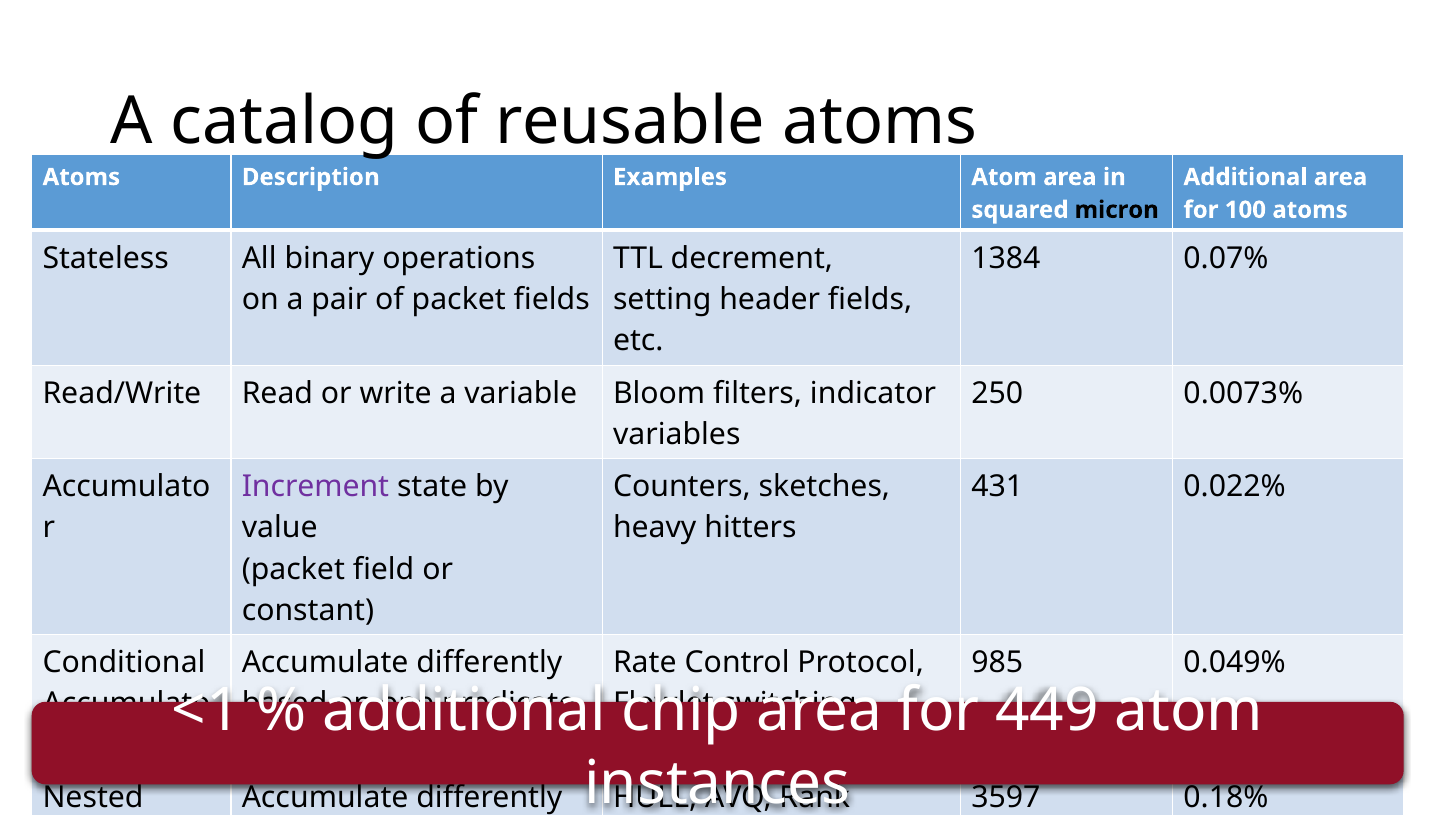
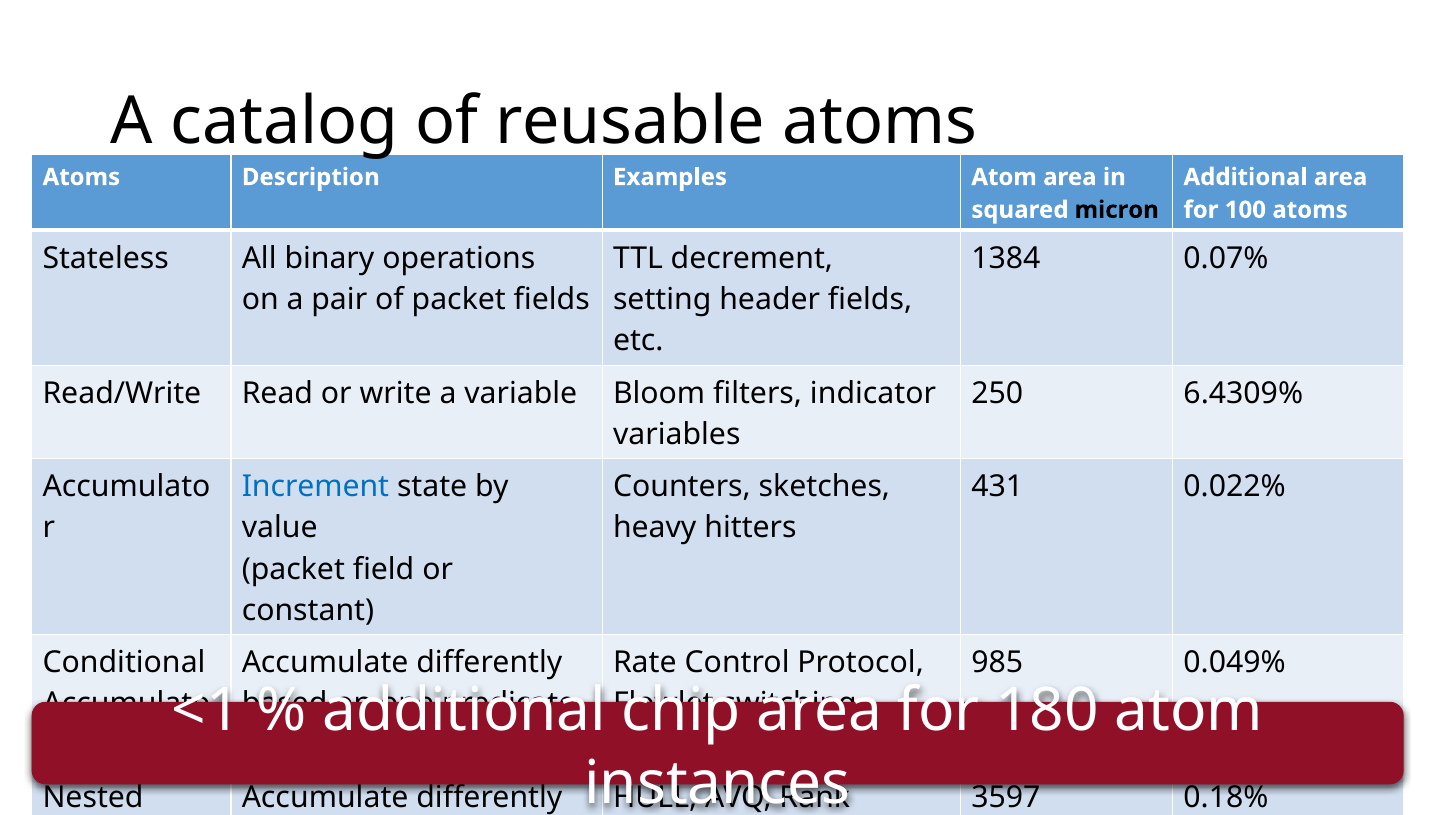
0.0073%: 0.0073% -> 6.4309%
Increment colour: purple -> blue
449: 449 -> 180
